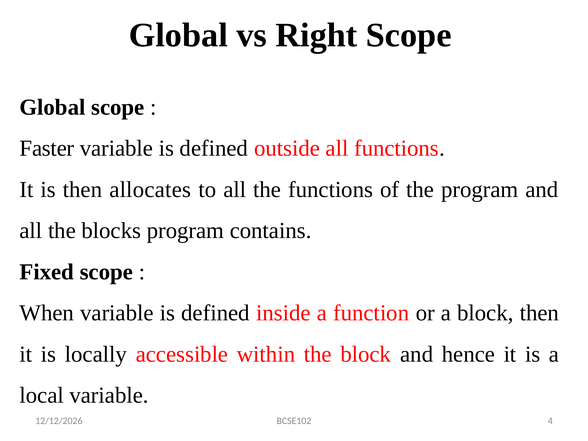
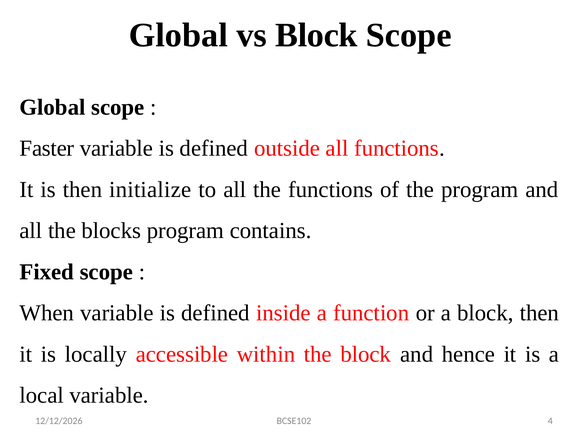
vs Right: Right -> Block
allocates: allocates -> initialize
